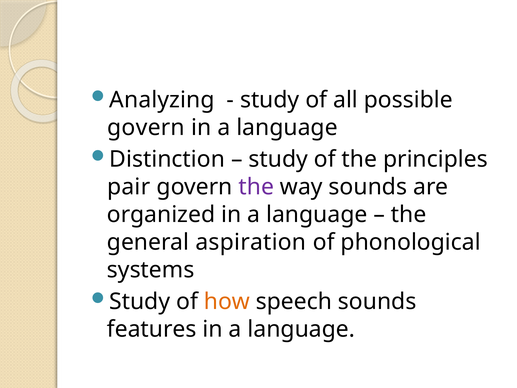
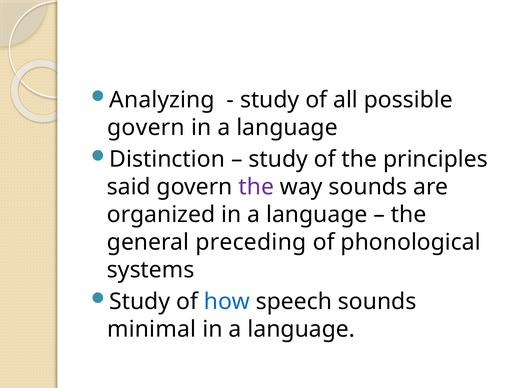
pair: pair -> said
aspiration: aspiration -> preceding
how colour: orange -> blue
features: features -> minimal
